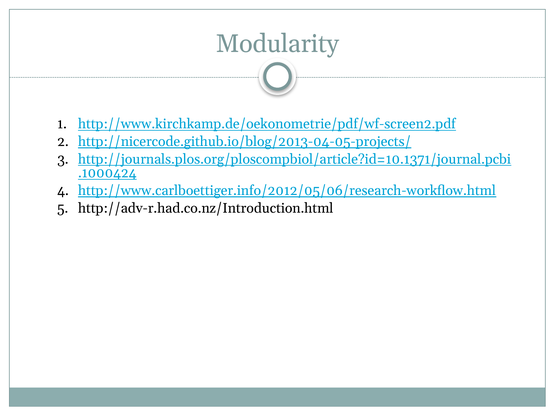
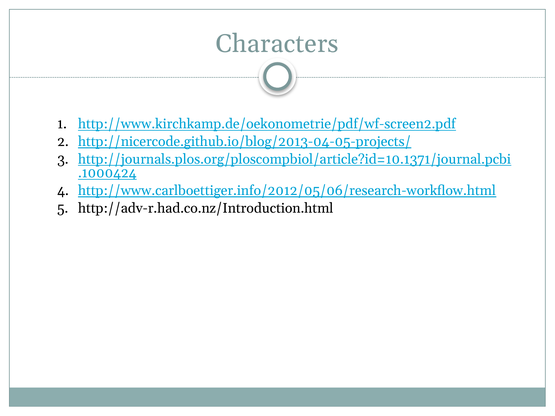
Modularity: Modularity -> Characters
